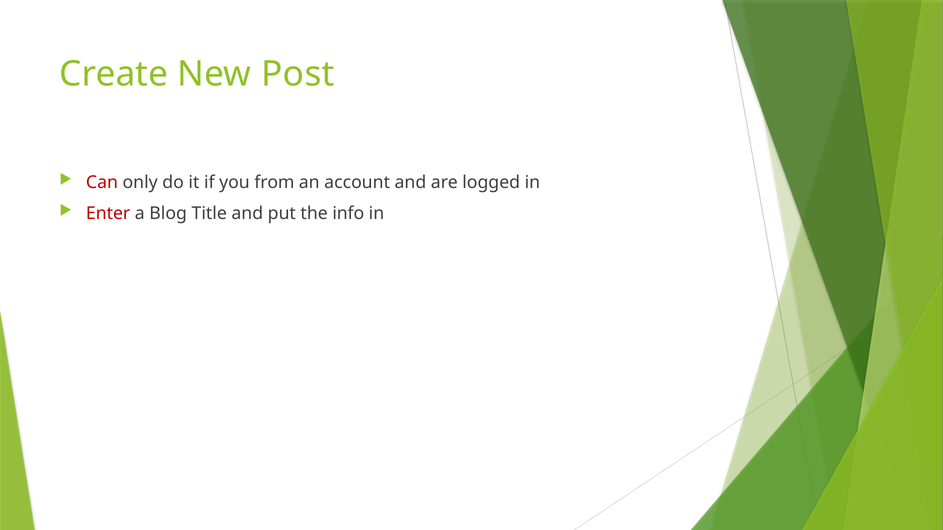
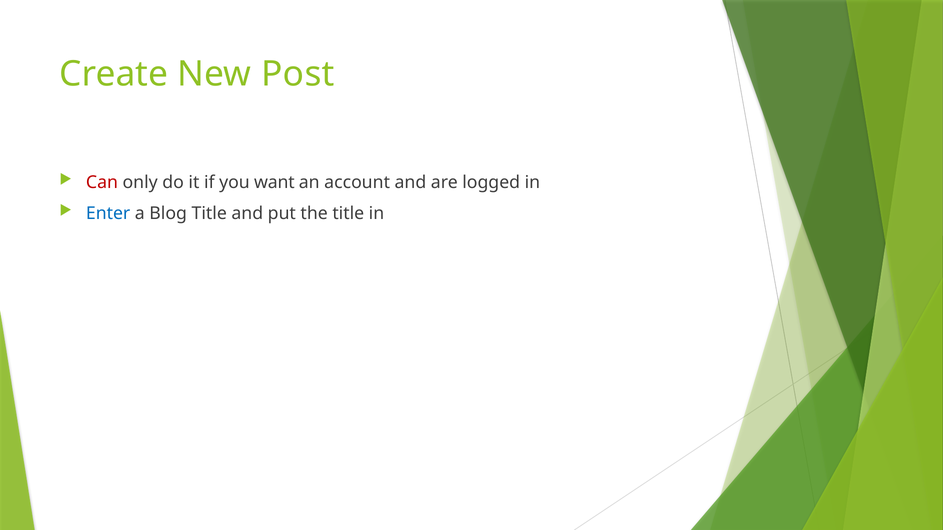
from: from -> want
Enter colour: red -> blue
the info: info -> title
